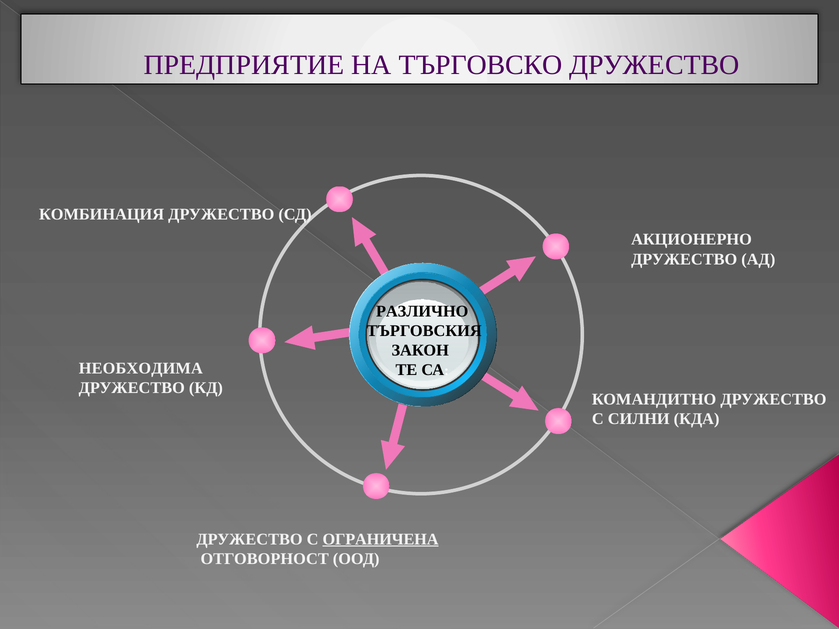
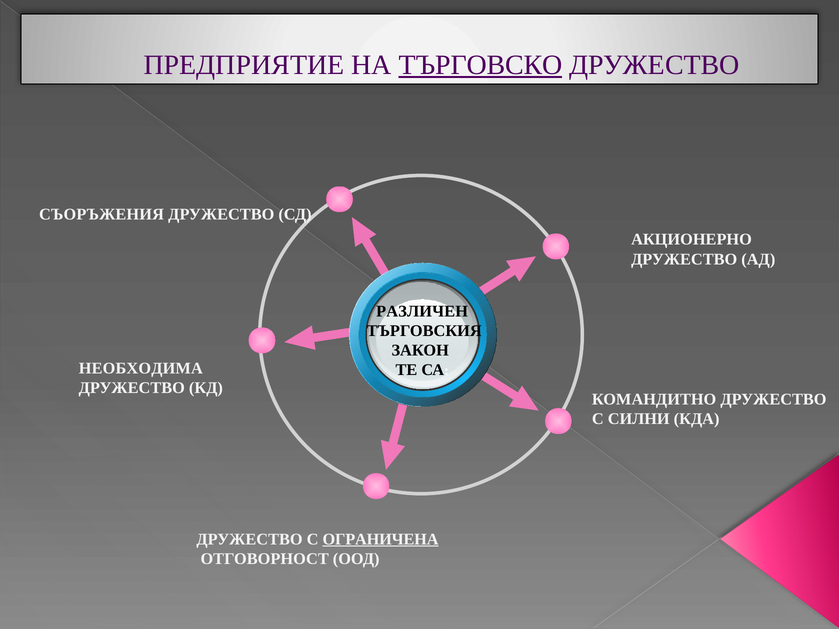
ТЪРГОВСКО underline: none -> present
КОМБИНАЦИЯ: КОМБИНАЦИЯ -> СЪОРЪЖЕНИЯ
РАЗЛИЧНО: РАЗЛИЧНО -> РАЗЛИЧЕН
